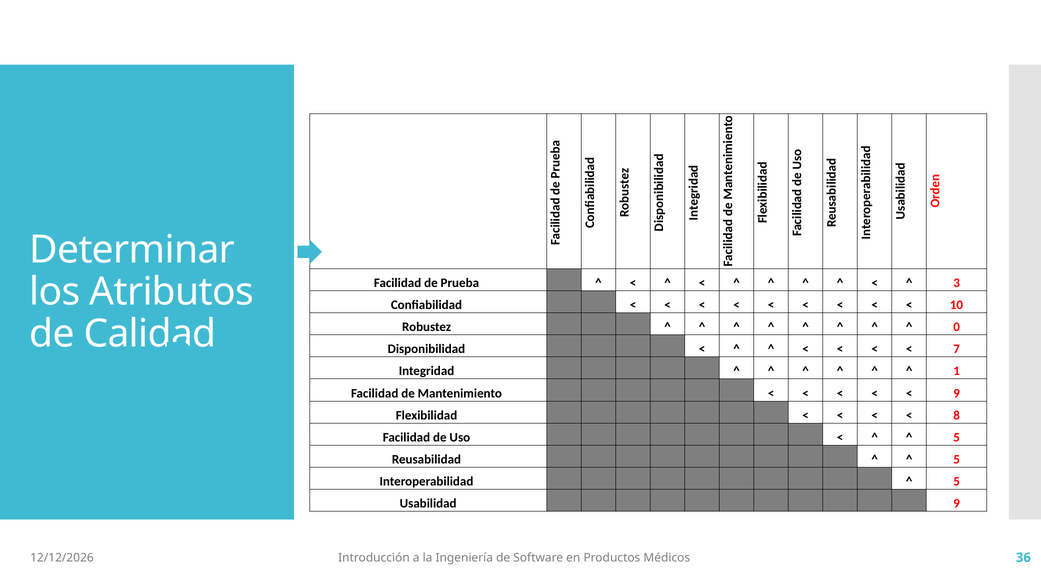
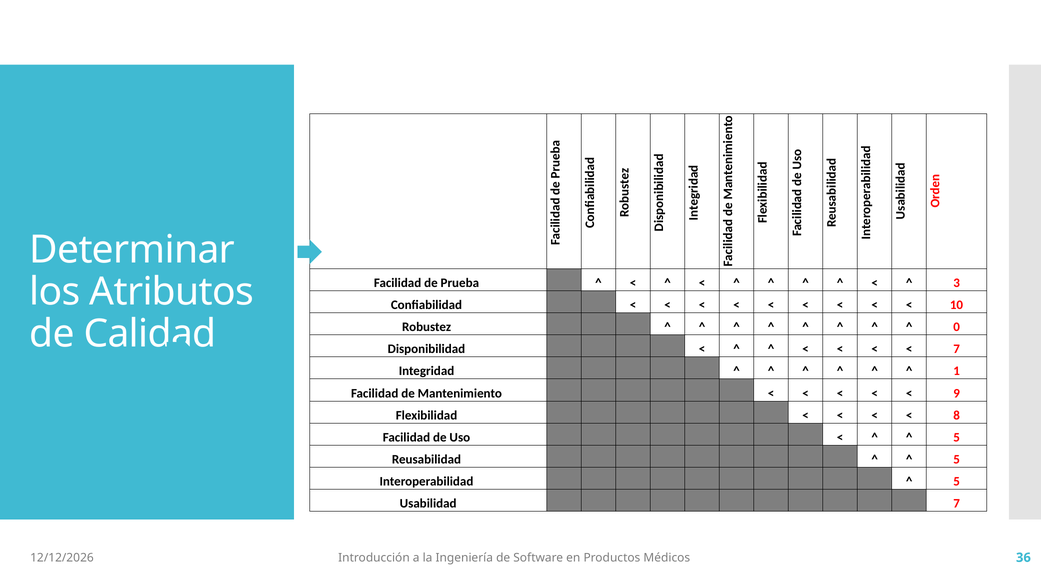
Usabilidad 9: 9 -> 7
